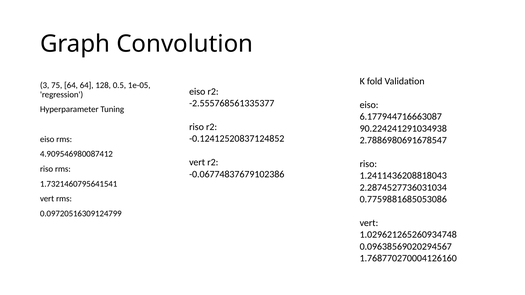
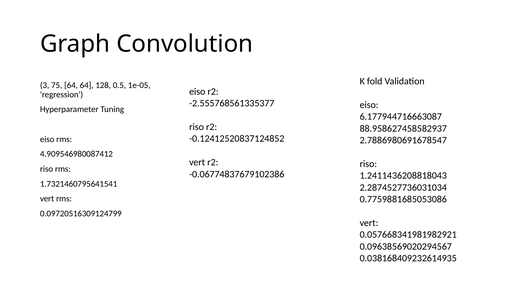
90.224241291034938: 90.224241291034938 -> 88.958627458582937
1.029621265260934748: 1.029621265260934748 -> 0.057668341981982921
1.768770270004126160: 1.768770270004126160 -> 0.038168409232614935
